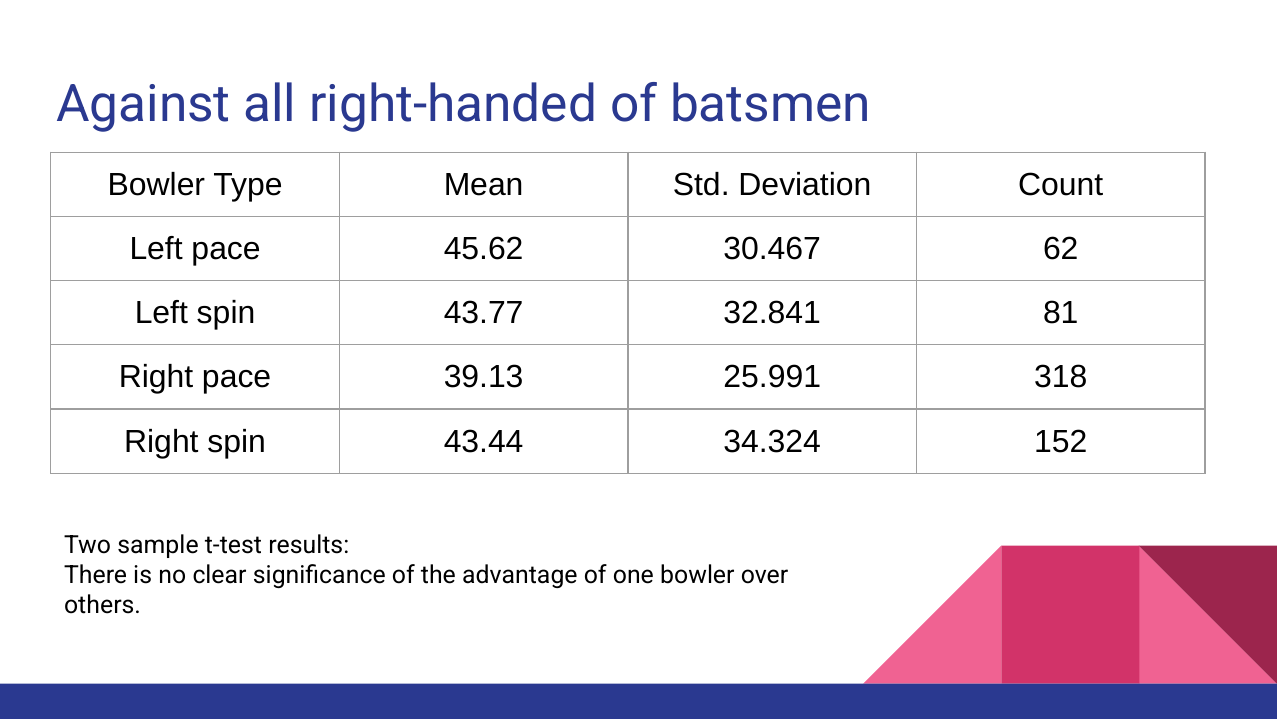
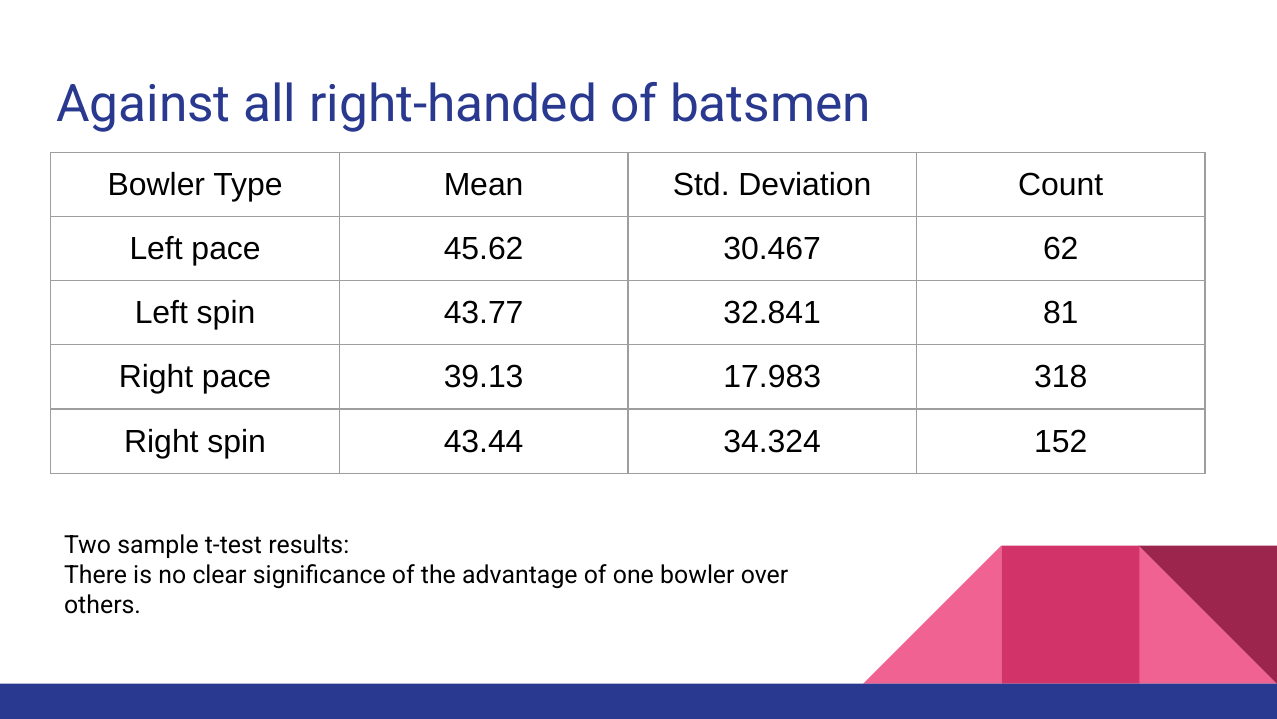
25.991: 25.991 -> 17.983
